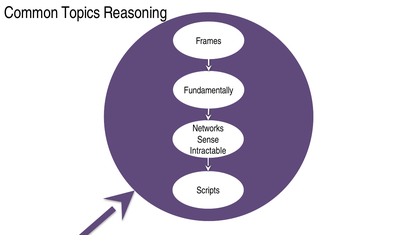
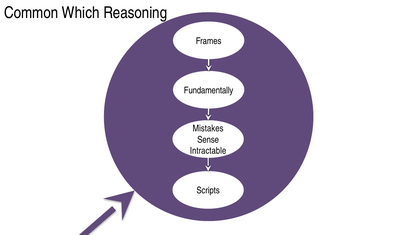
Topics: Topics -> Which
Networks: Networks -> Mistakes
